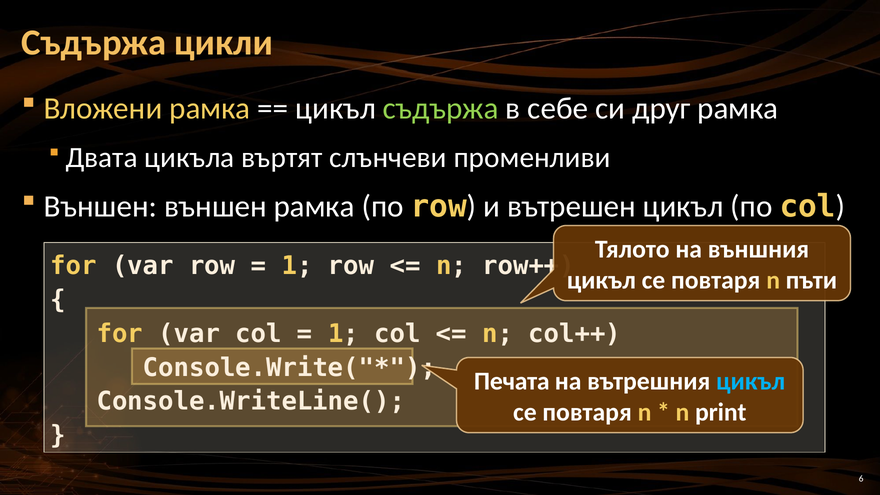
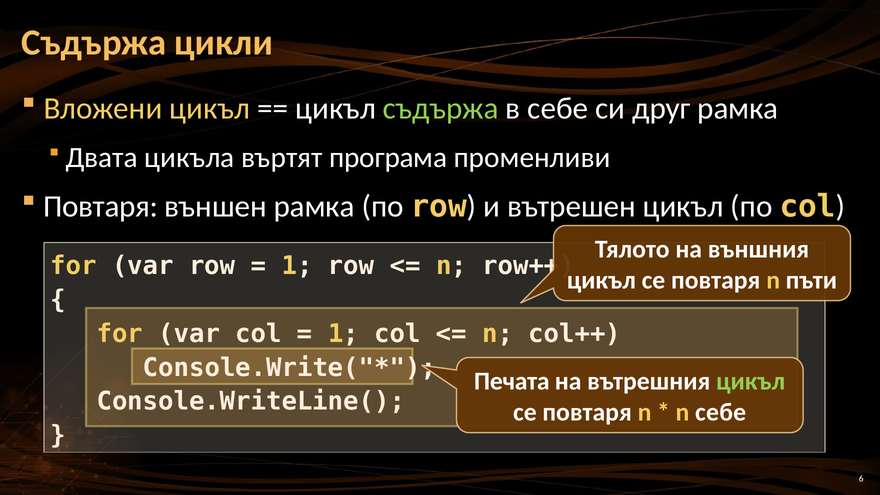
Вложени рамка: рамка -> цикъл
слънчеви: слънчеви -> програма
Външен at (100, 207): Външен -> Повтаря
цикъл at (751, 382) colour: light blue -> light green
n print: print -> себе
